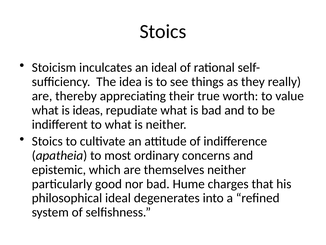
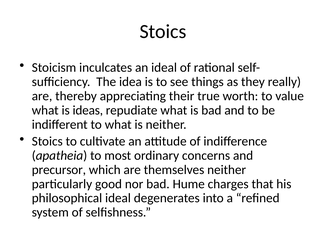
epistemic: epistemic -> precursor
